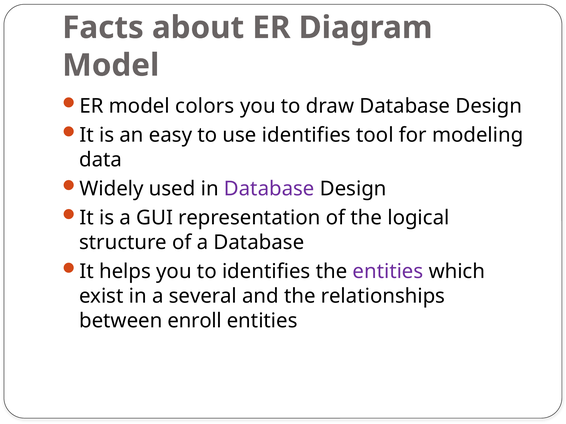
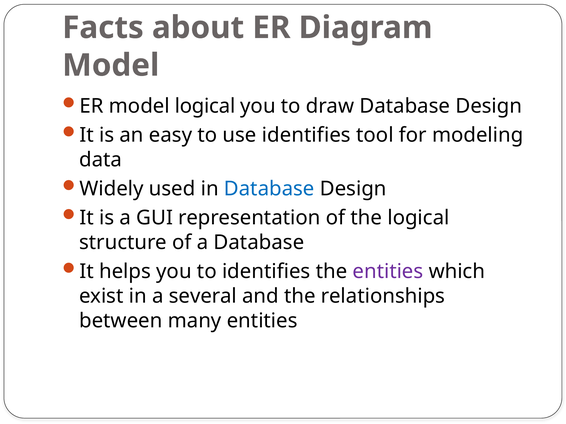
model colors: colors -> logical
Database at (269, 189) colour: purple -> blue
enroll: enroll -> many
